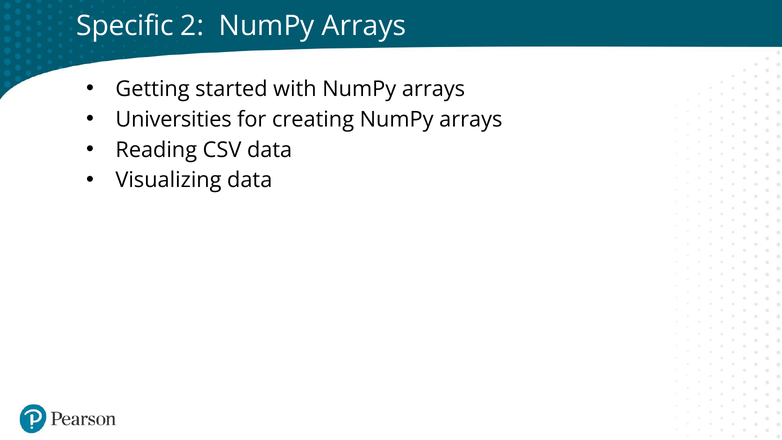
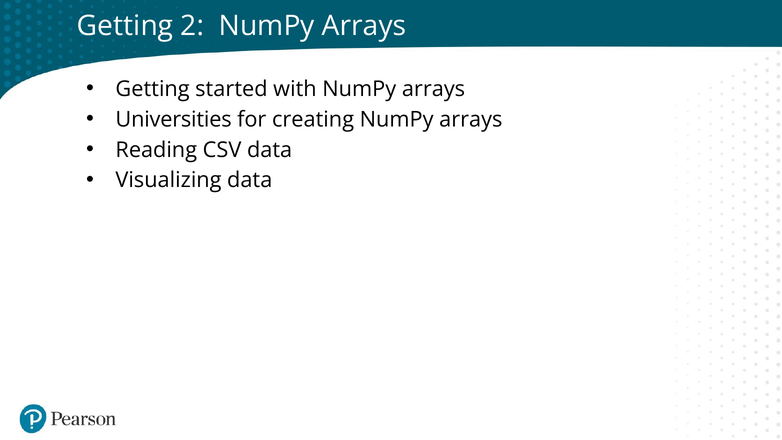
Specific at (125, 26): Specific -> Getting
